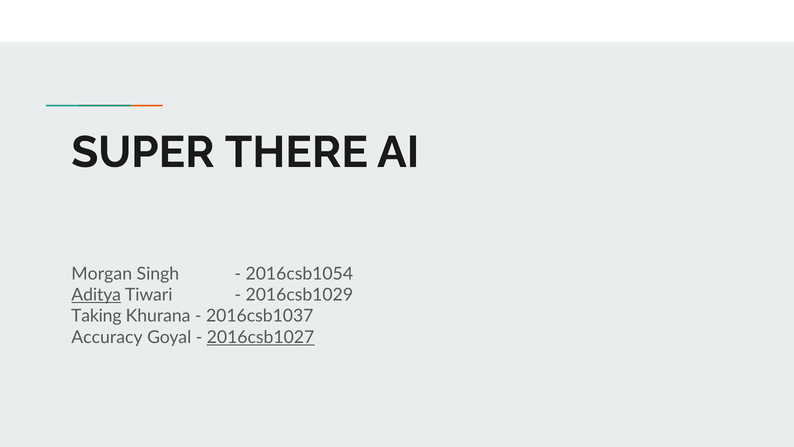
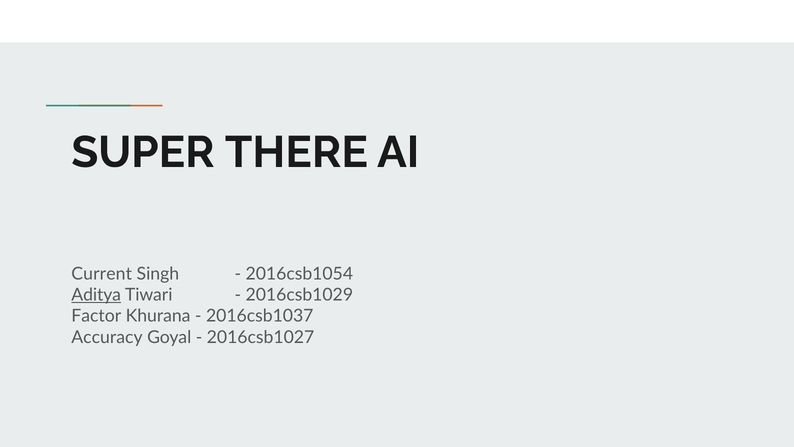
Morgan: Morgan -> Current
Taking: Taking -> Factor
2016csb1027 underline: present -> none
